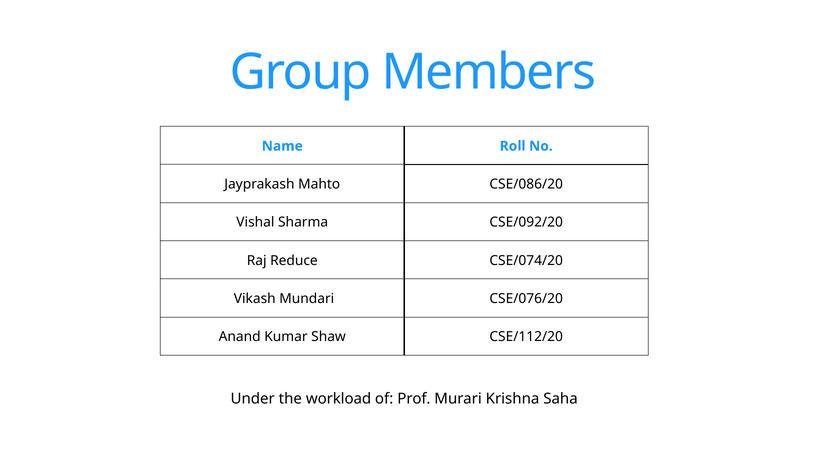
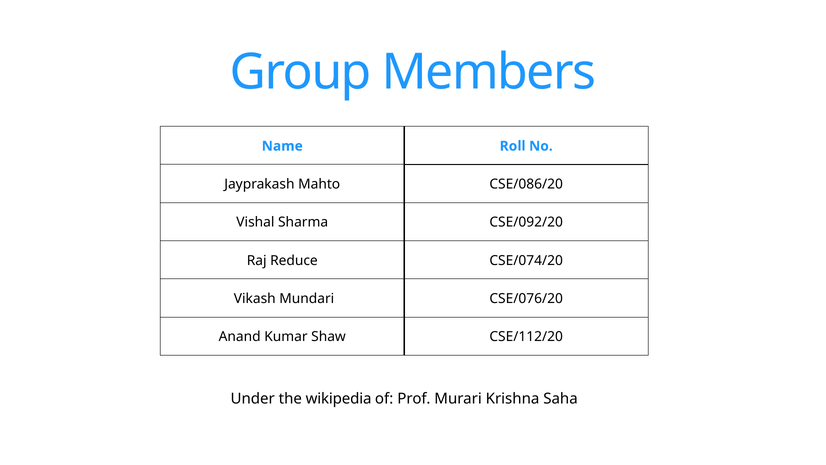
workload: workload -> wikipedia
